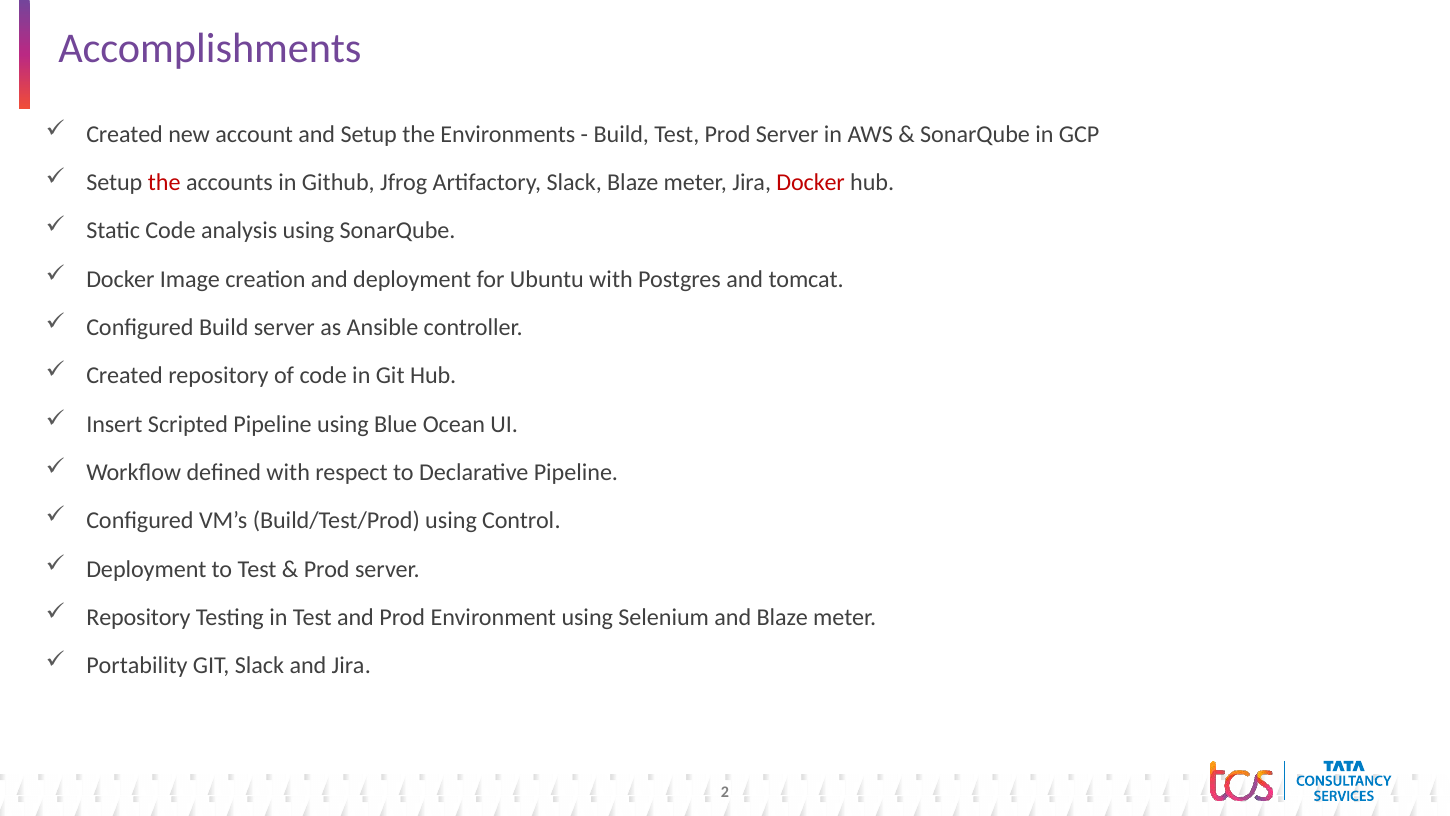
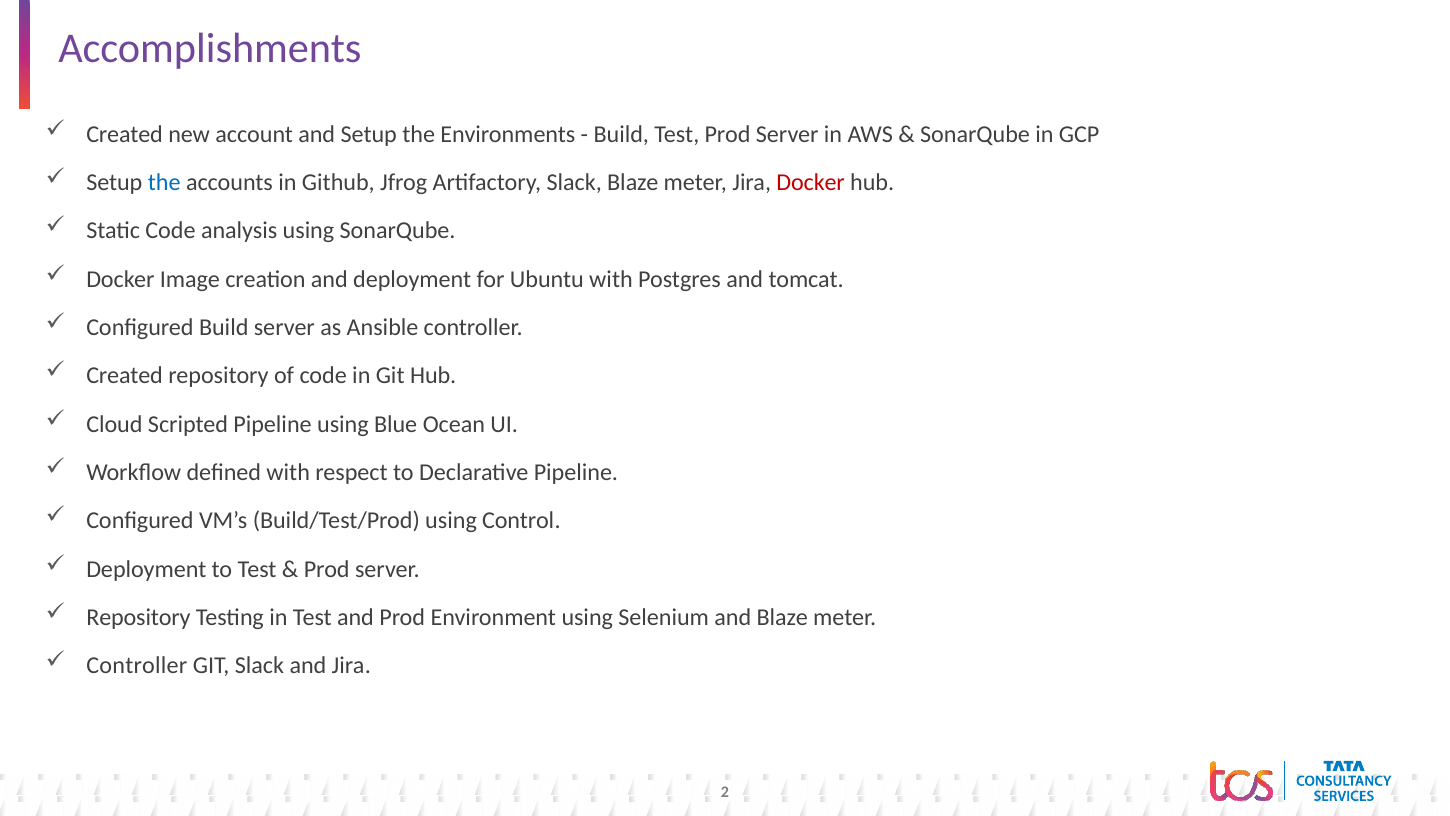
the at (164, 183) colour: red -> blue
Insert: Insert -> Cloud
Portability at (137, 665): Portability -> Controller
